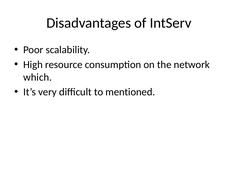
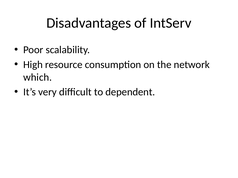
mentioned: mentioned -> dependent
